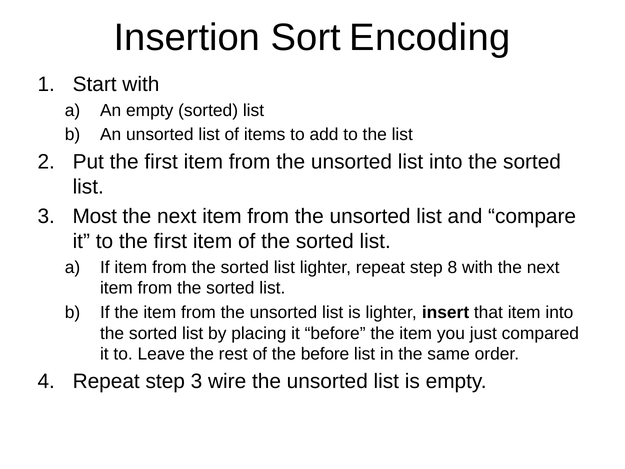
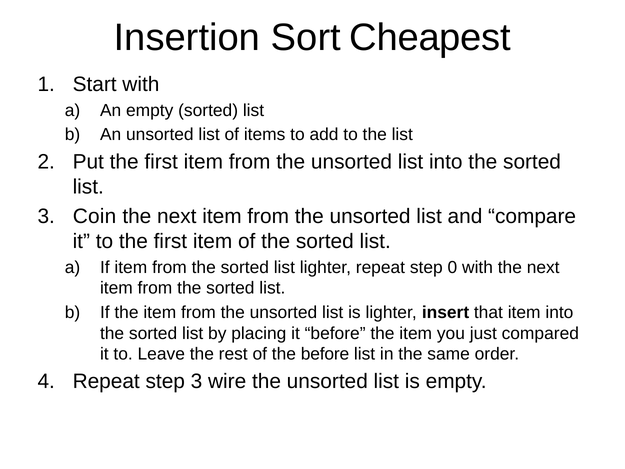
Encoding: Encoding -> Cheapest
Most: Most -> Coin
8: 8 -> 0
